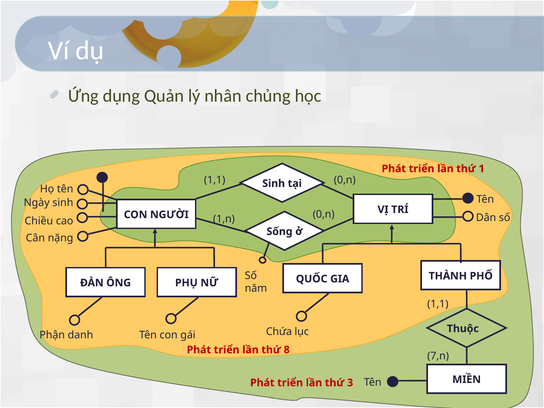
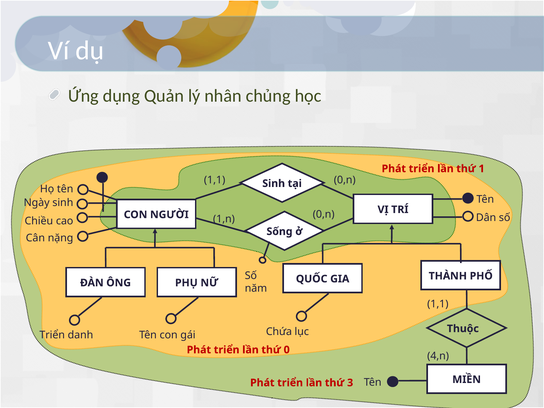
Phận at (52, 335): Phận -> Triển
8: 8 -> 0
7,n: 7,n -> 4,n
